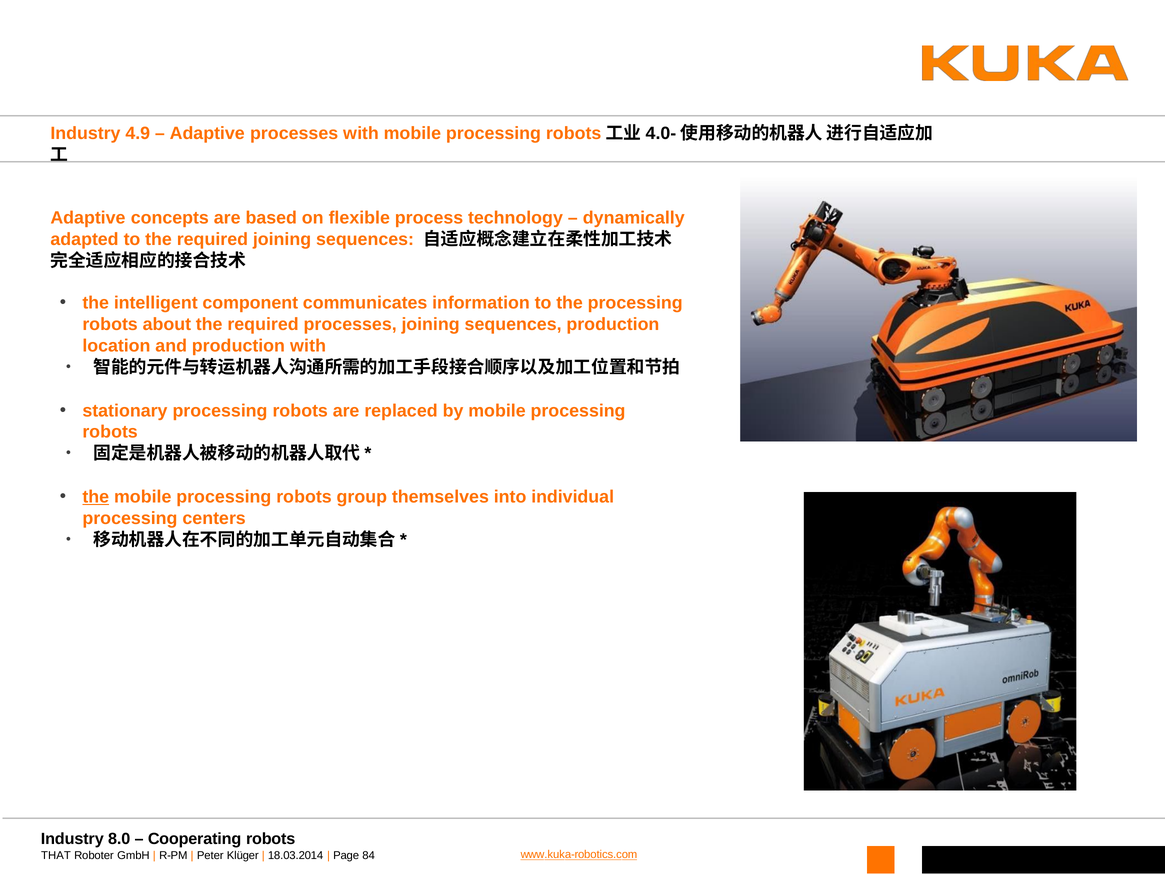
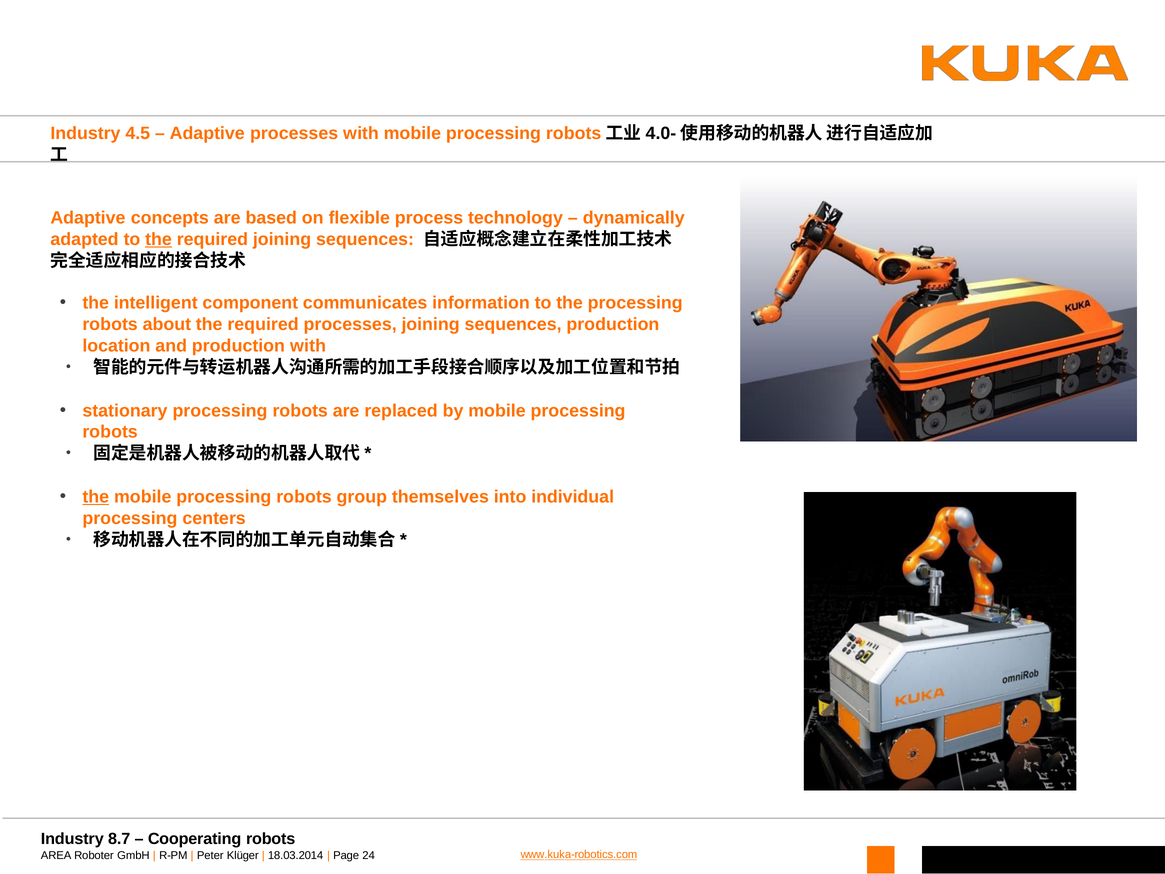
4.9: 4.9 -> 4.5
the at (159, 240) underline: none -> present
8.0: 8.0 -> 8.7
THAT: THAT -> AREA
84: 84 -> 24
